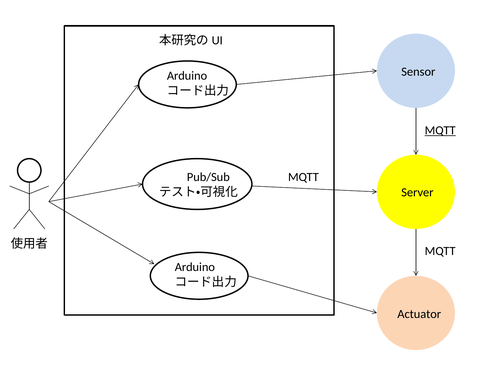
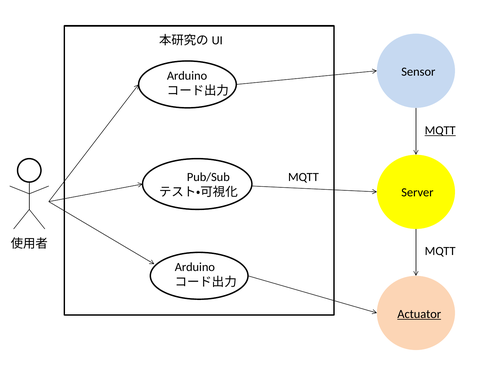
Actuator underline: none -> present
